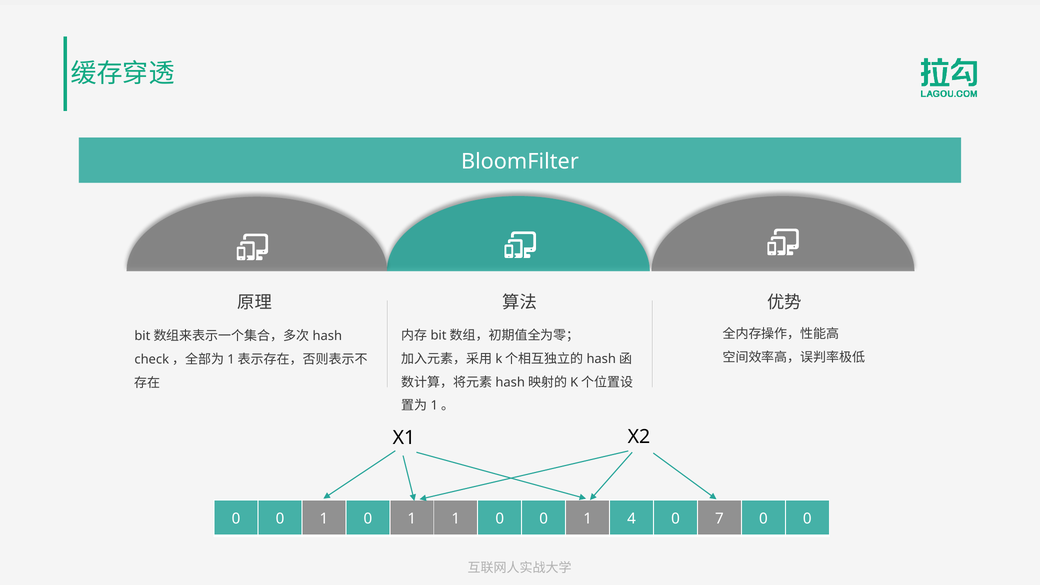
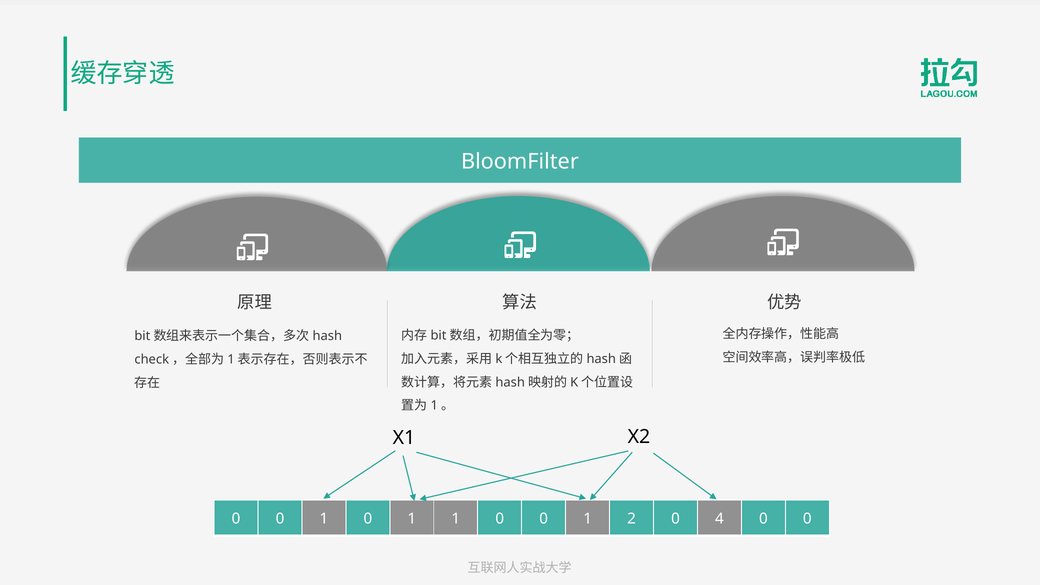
4: 4 -> 2
7: 7 -> 4
